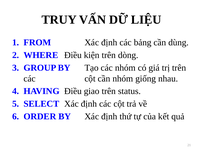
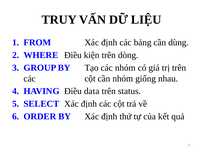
giao: giao -> data
